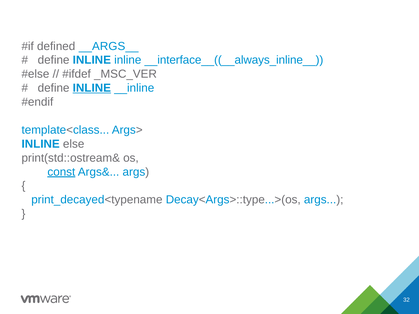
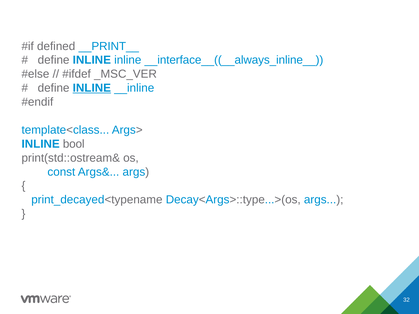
__ARGS__: __ARGS__ -> __PRINT__
else: else -> bool
const underline: present -> none
